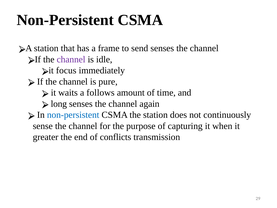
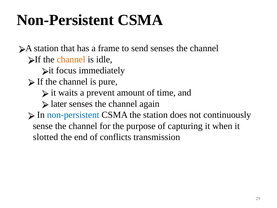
channel at (71, 59) colour: purple -> orange
follows: follows -> prevent
long: long -> later
greater: greater -> slotted
